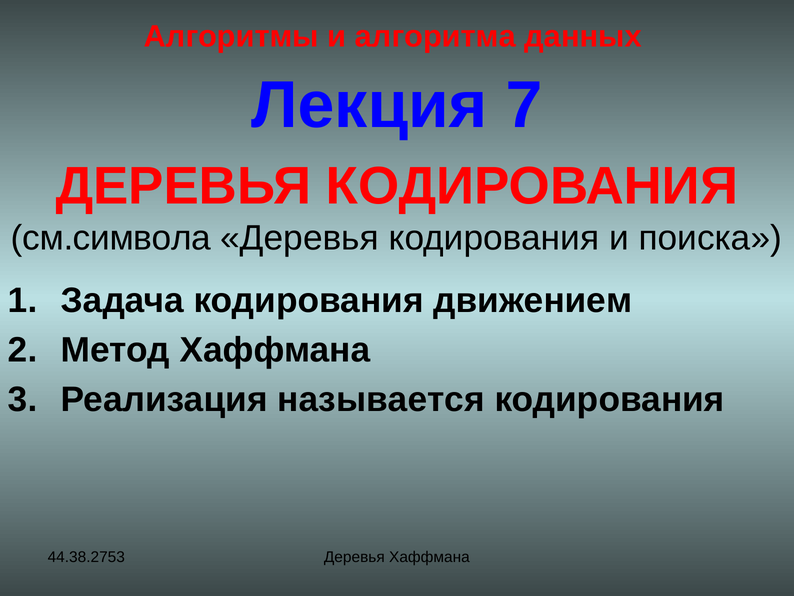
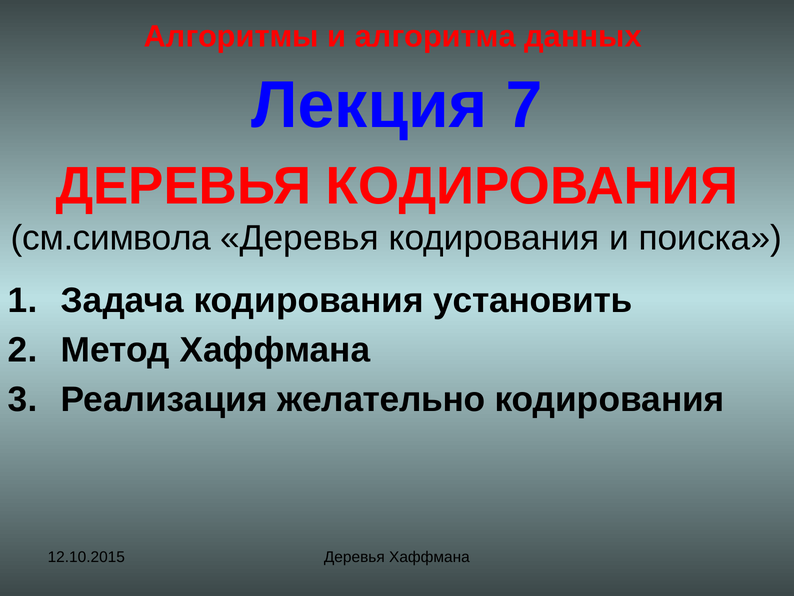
движением: движением -> установить
называется: называется -> желательно
44.38.2753: 44.38.2753 -> 12.10.2015
